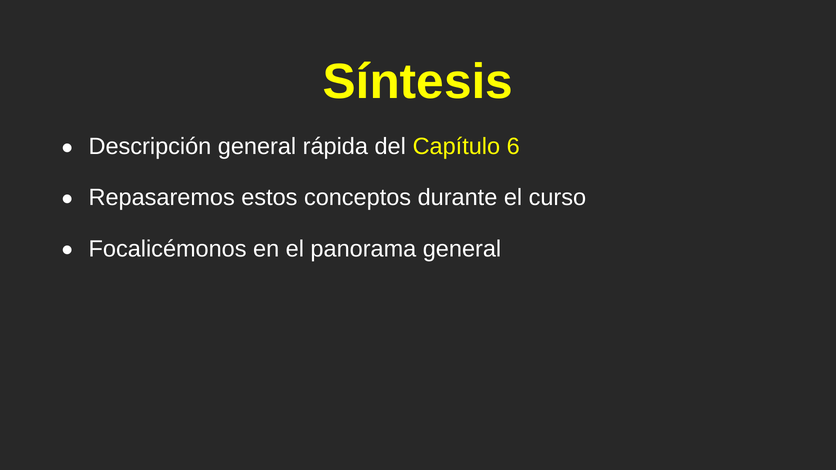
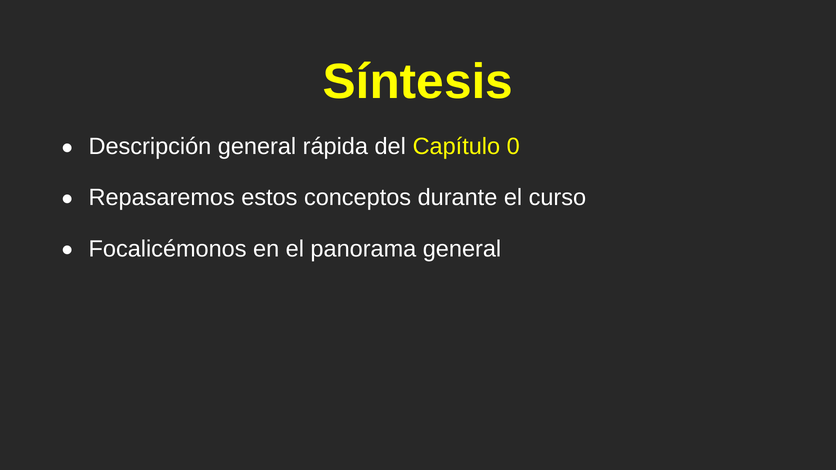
6: 6 -> 0
